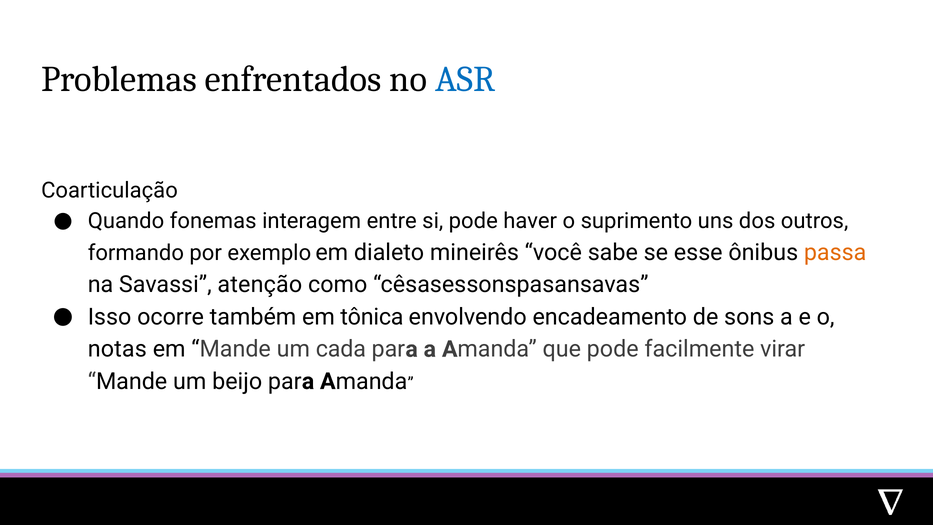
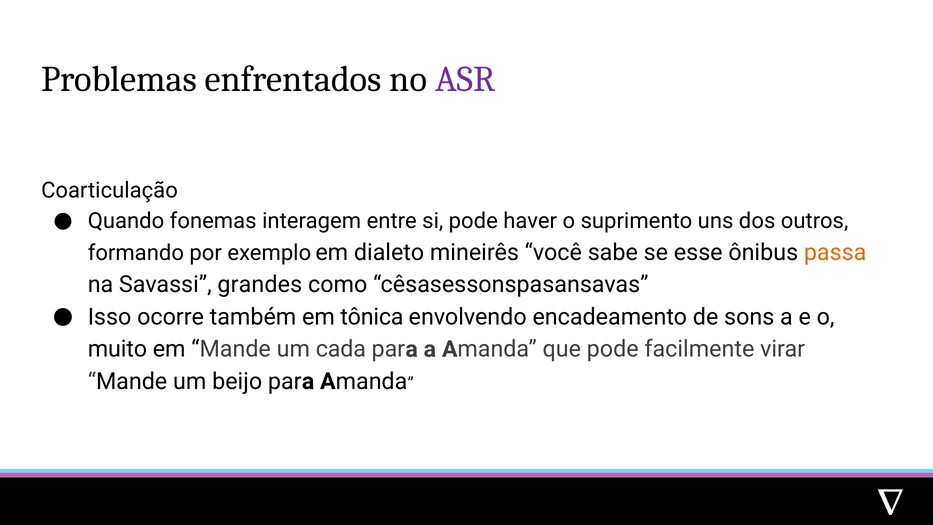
ASR colour: blue -> purple
atenção: atenção -> grandes
notas: notas -> muito
